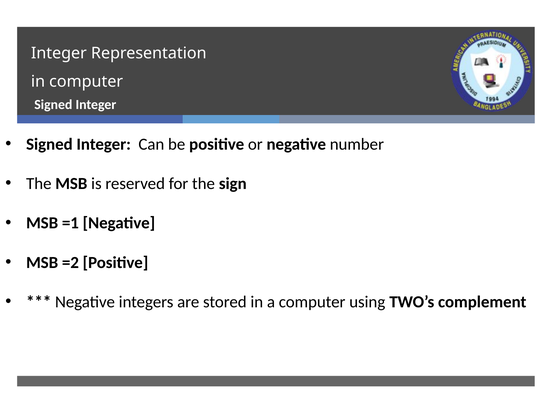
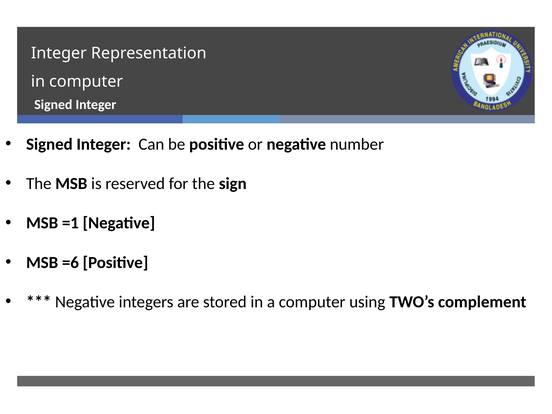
=2: =2 -> =6
